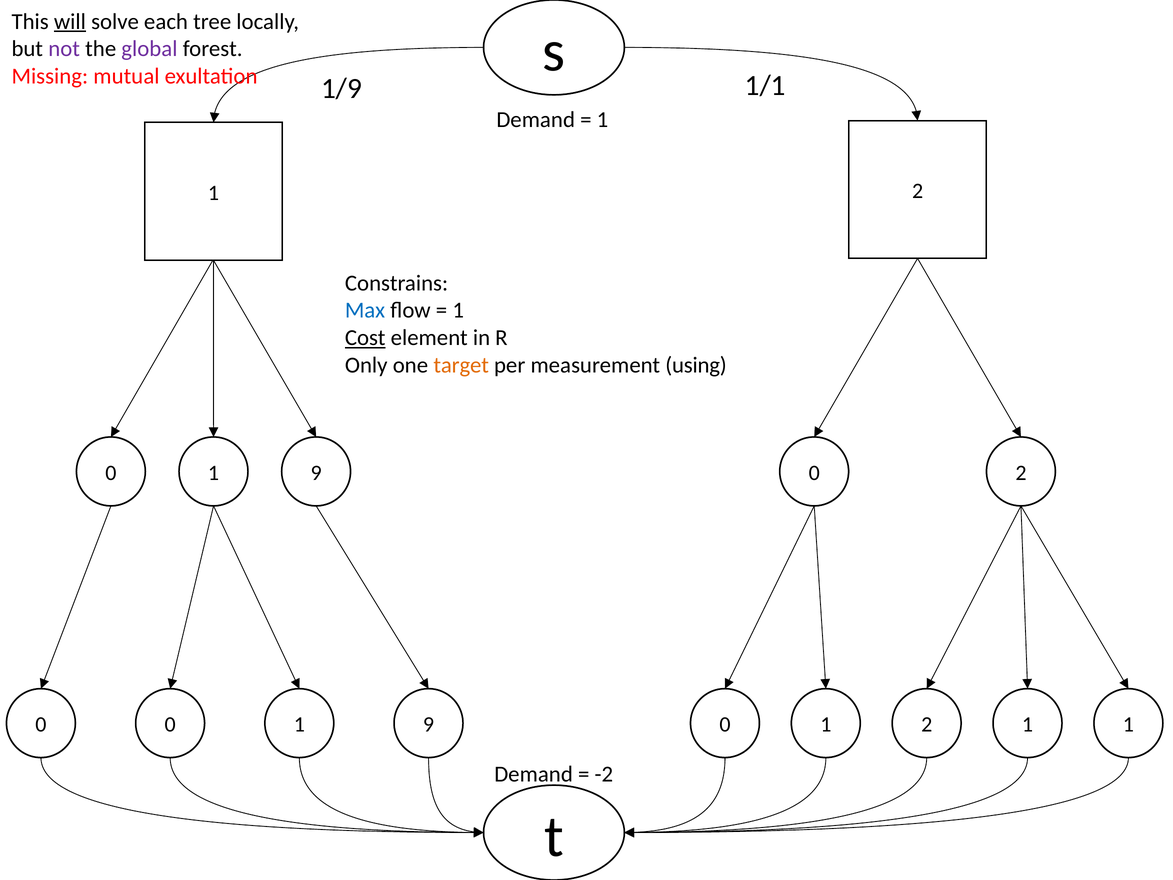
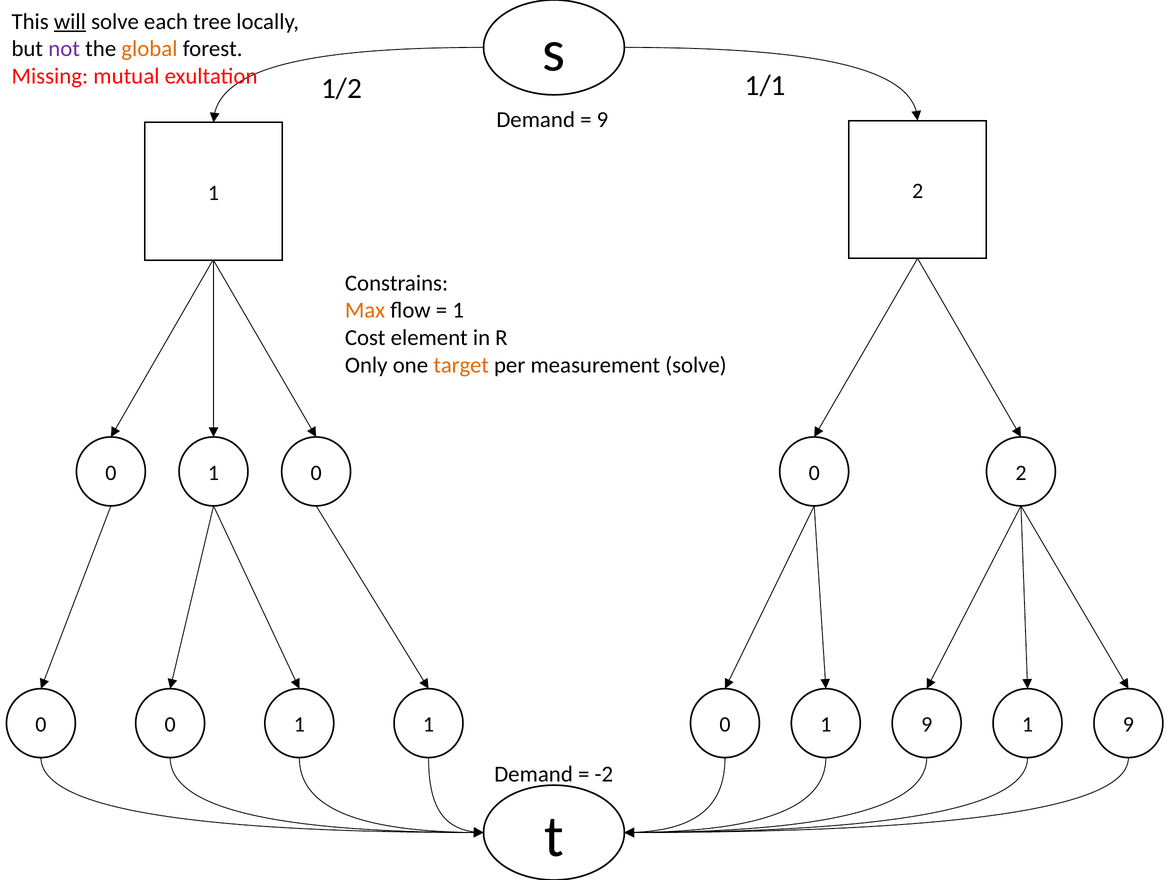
global colour: purple -> orange
1/9: 1/9 -> 1/2
1 at (602, 119): 1 -> 9
Max colour: blue -> orange
Cost underline: present -> none
measurement using: using -> solve
9 at (316, 473): 9 -> 0
9 at (429, 724): 9 -> 1
2 at (927, 724): 2 -> 9
1 at (1128, 724): 1 -> 9
